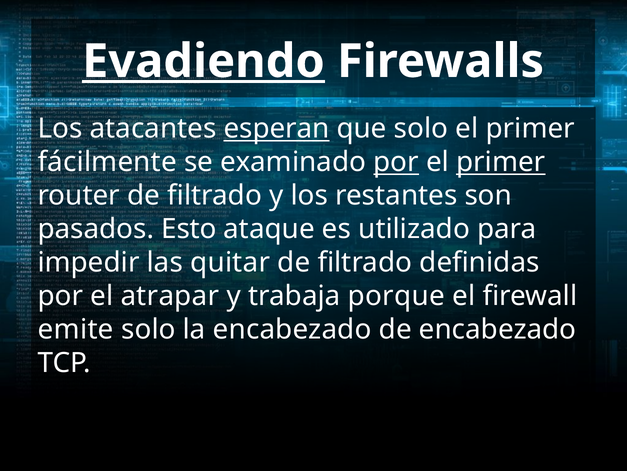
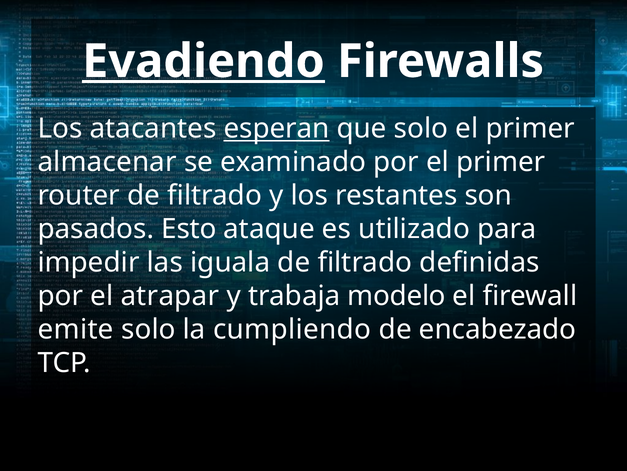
fácilmente: fácilmente -> almacenar
por at (396, 162) underline: present -> none
primer at (501, 162) underline: present -> none
quitar: quitar -> iguala
porque: porque -> modelo
la encabezado: encabezado -> cumpliendo
